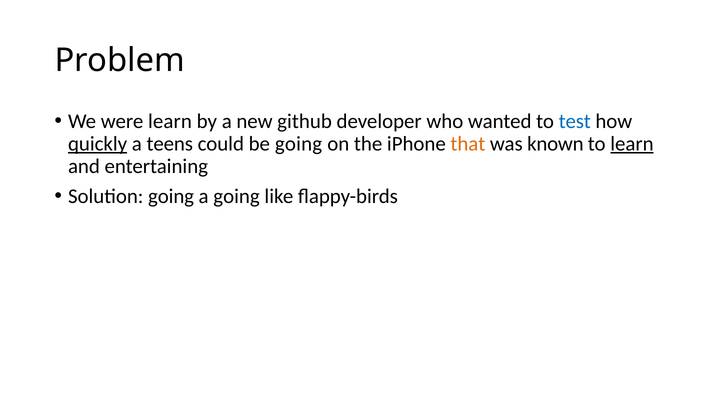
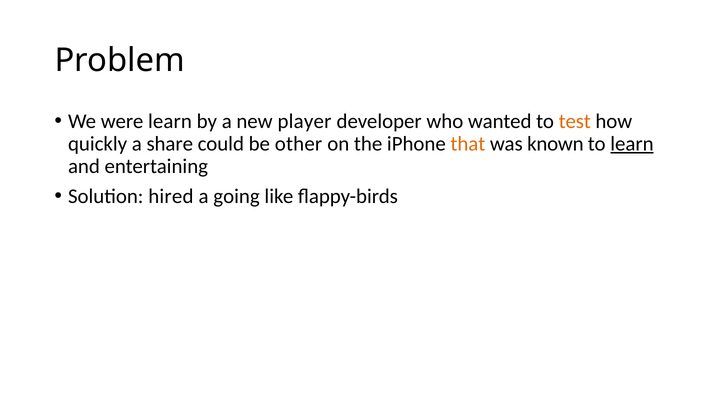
github: github -> player
test colour: blue -> orange
quickly underline: present -> none
teens: teens -> share
be going: going -> other
Solution going: going -> hired
